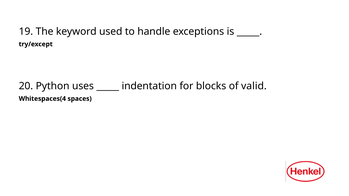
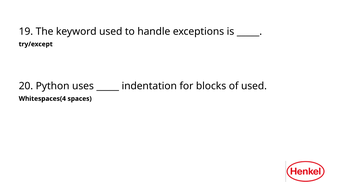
of valid: valid -> used
